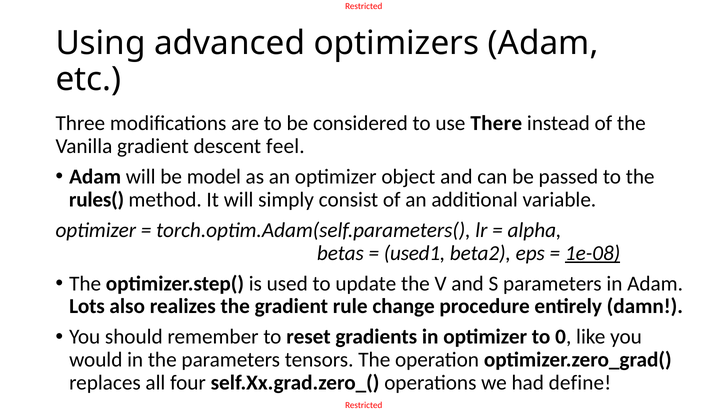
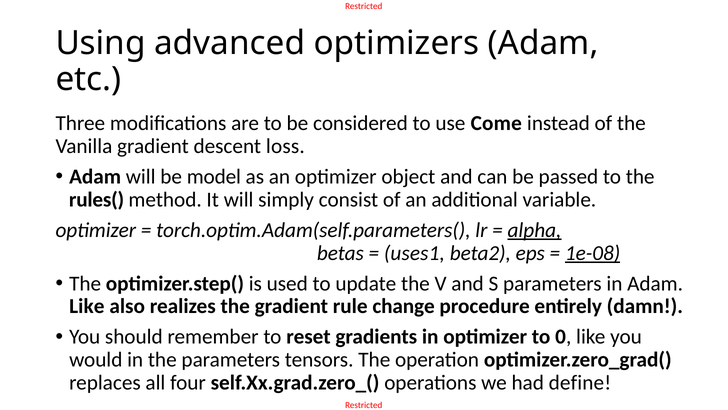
There: There -> Come
feel: feel -> loss
alpha underline: none -> present
used1: used1 -> uses1
Lots at (87, 306): Lots -> Like
